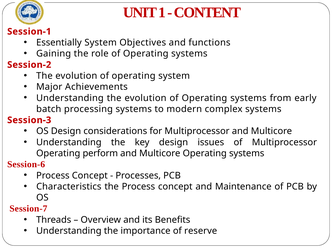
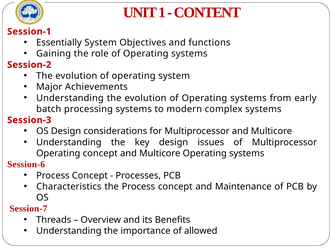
Operating perform: perform -> concept
reserve: reserve -> allowed
